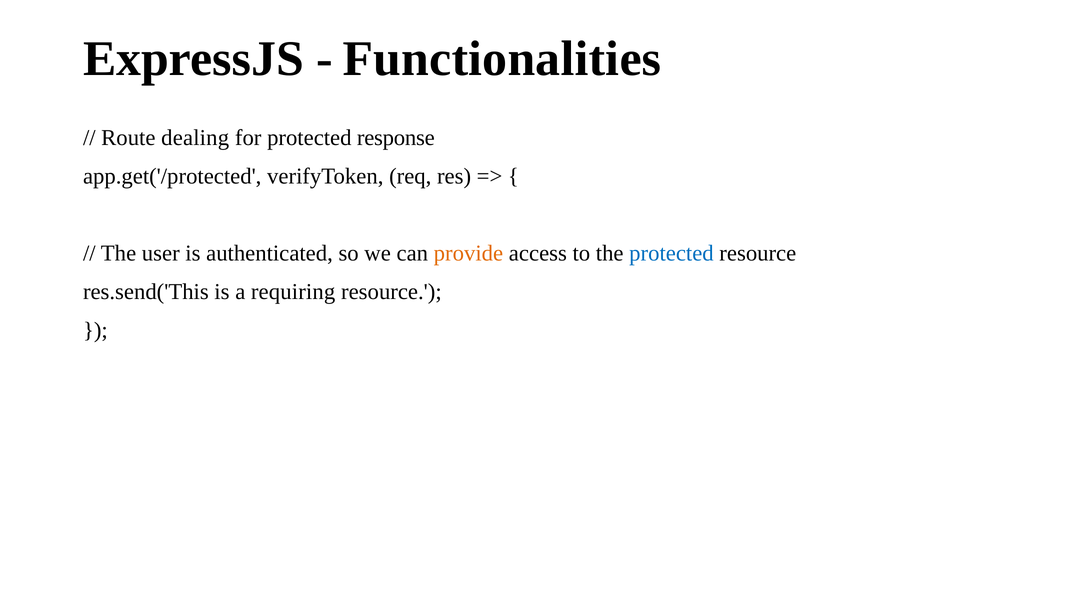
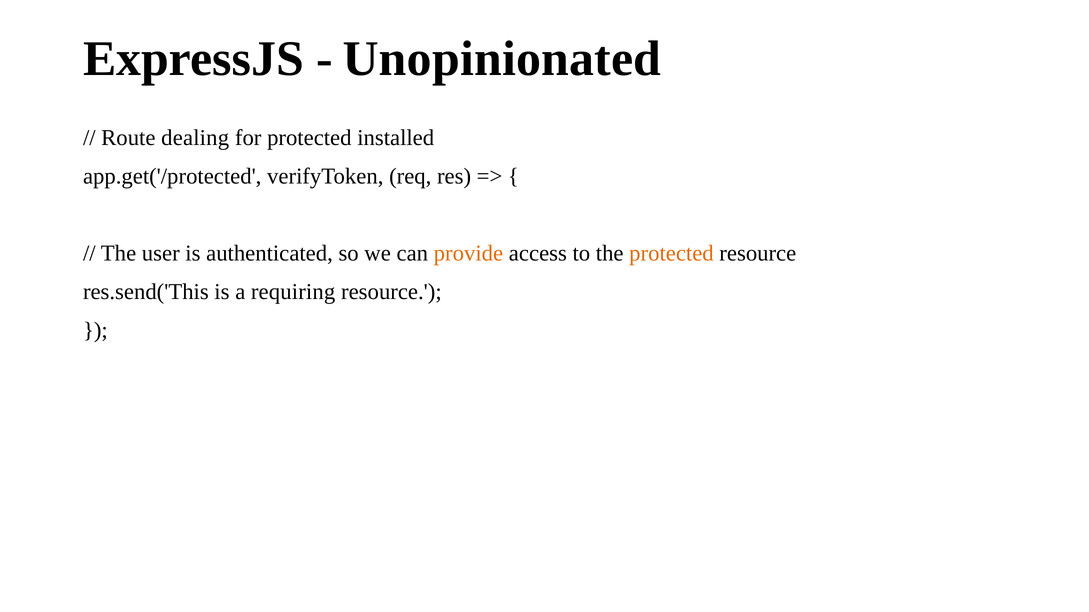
Functionalities: Functionalities -> Unopinionated
response: response -> installed
protected at (671, 254) colour: blue -> orange
